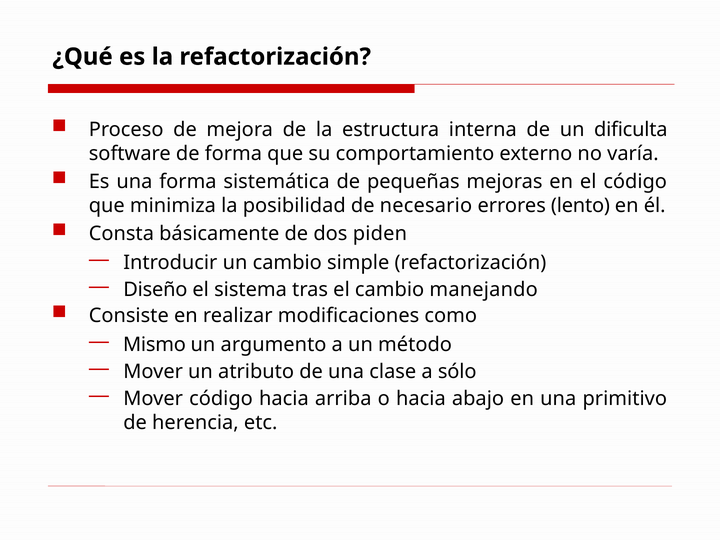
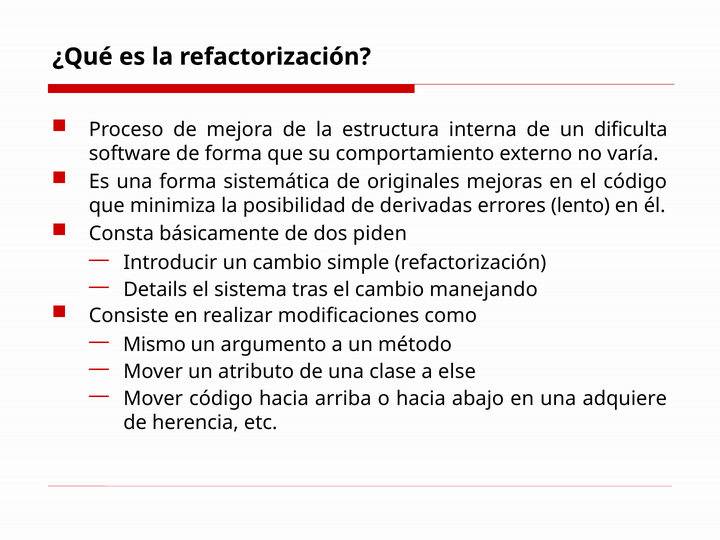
pequeñas: pequeñas -> originales
necesario: necesario -> derivadas
Diseño: Diseño -> Details
sólo: sólo -> else
primitivo: primitivo -> adquiere
